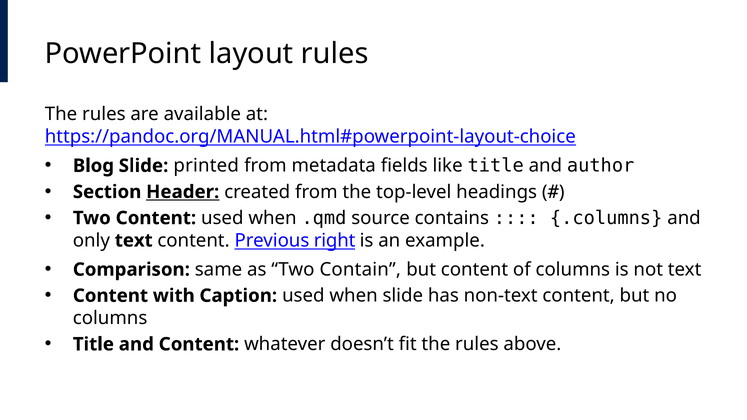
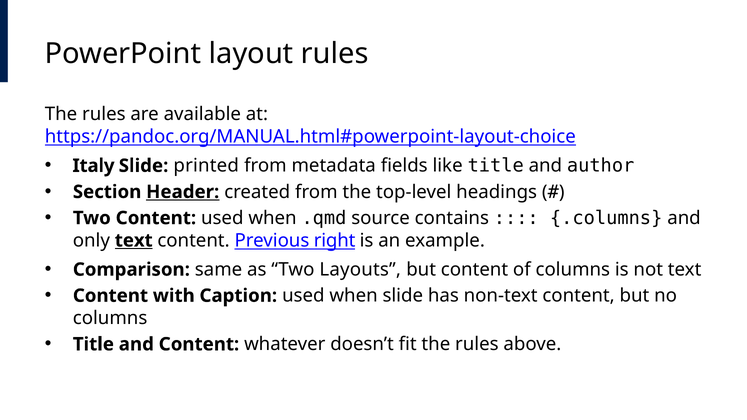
Blog: Blog -> Italy
text at (134, 241) underline: none -> present
Contain: Contain -> Layouts
